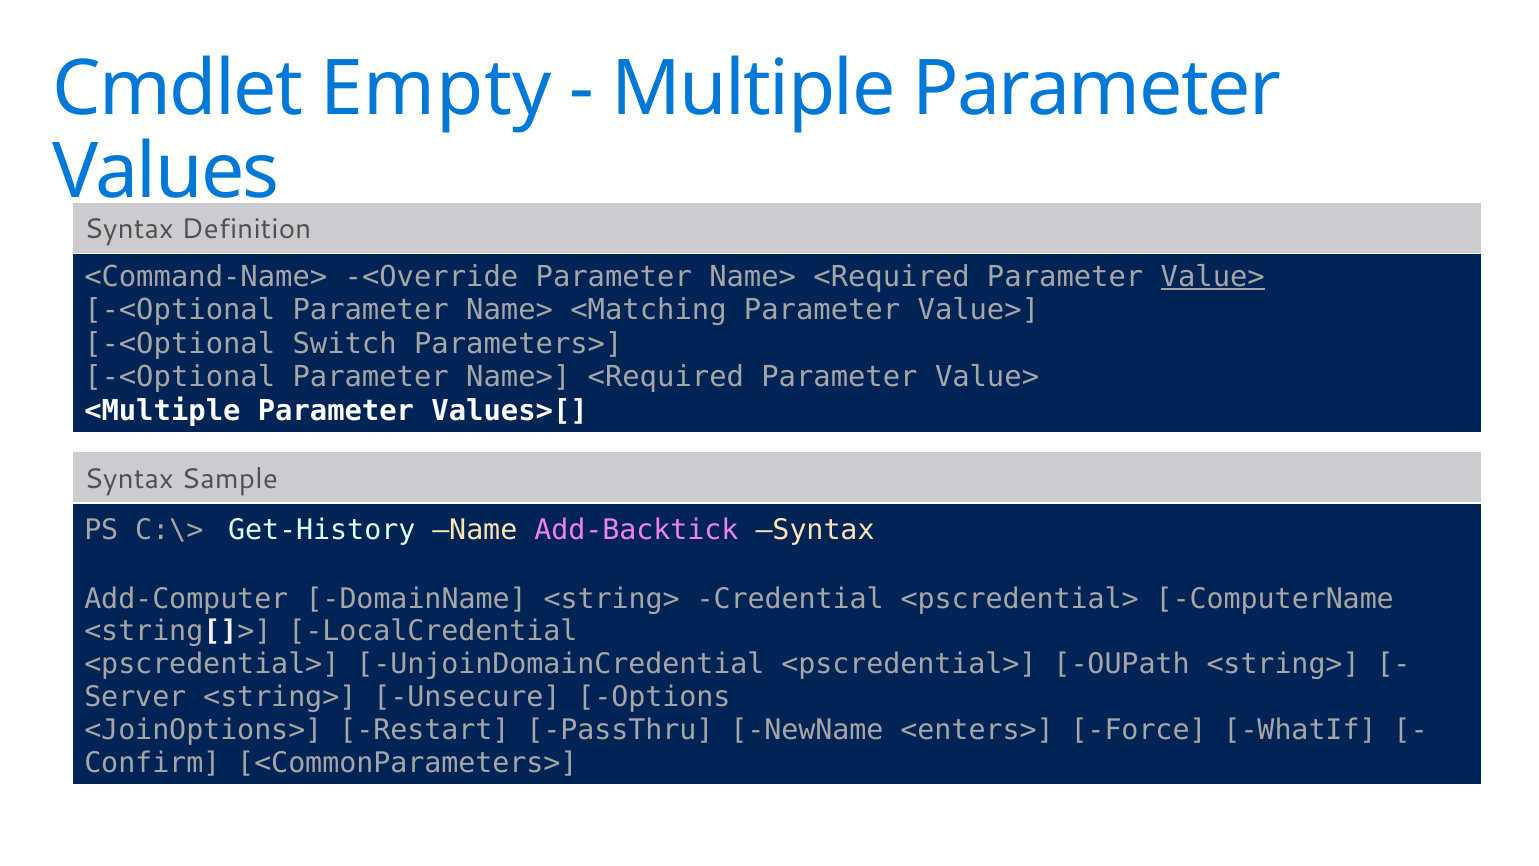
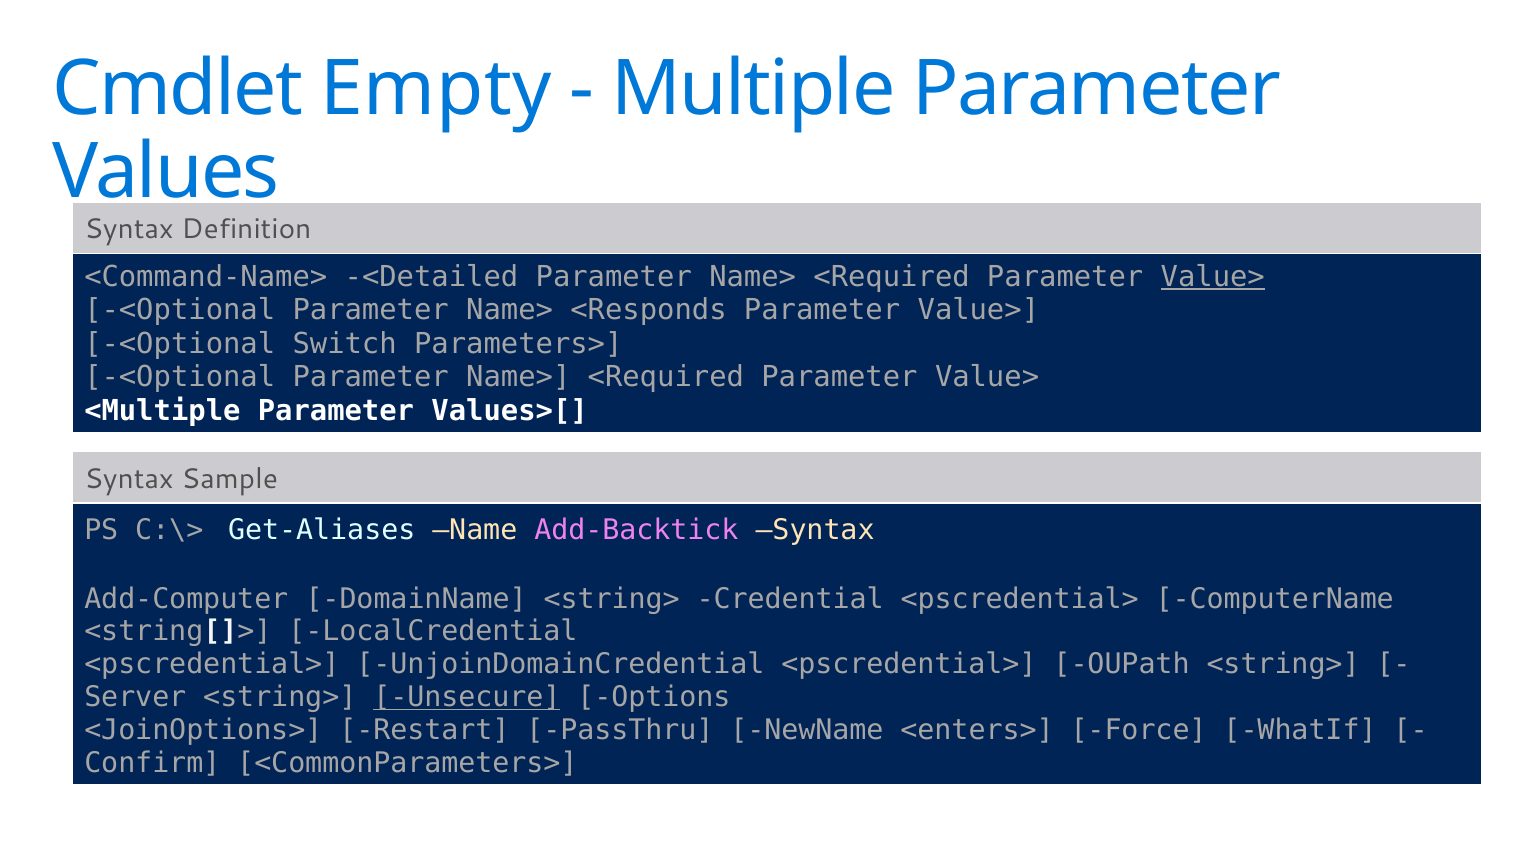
-<Override: -<Override -> -<Detailed
<Matching: <Matching -> <Responds
Get-History: Get-History -> Get-Aliases
Unsecure underline: none -> present
